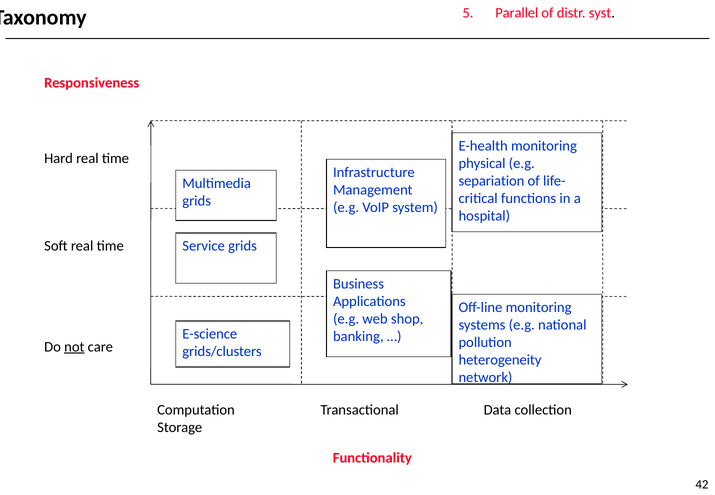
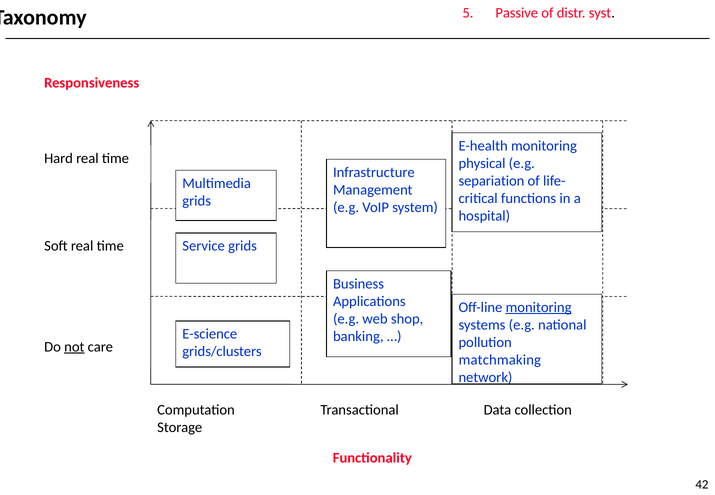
Parallel: Parallel -> Passive
monitoring at (539, 307) underline: none -> present
heterogeneity: heterogeneity -> matchmaking
